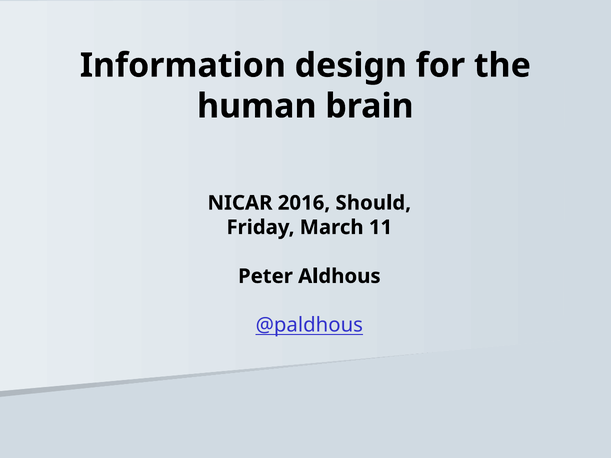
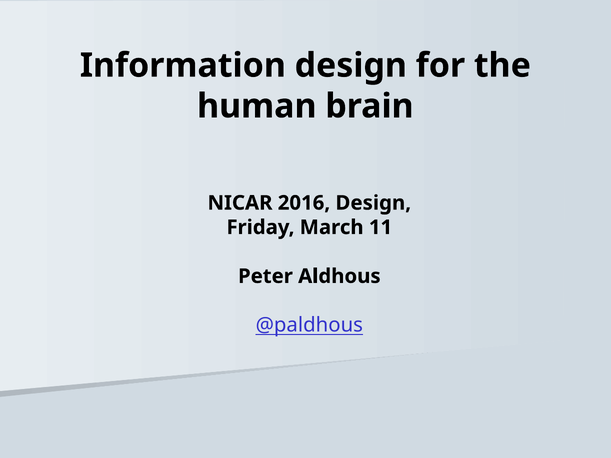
2016 Should: Should -> Design
